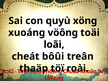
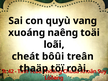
xöng: xöng -> vang
vöông: vöông -> naêng
